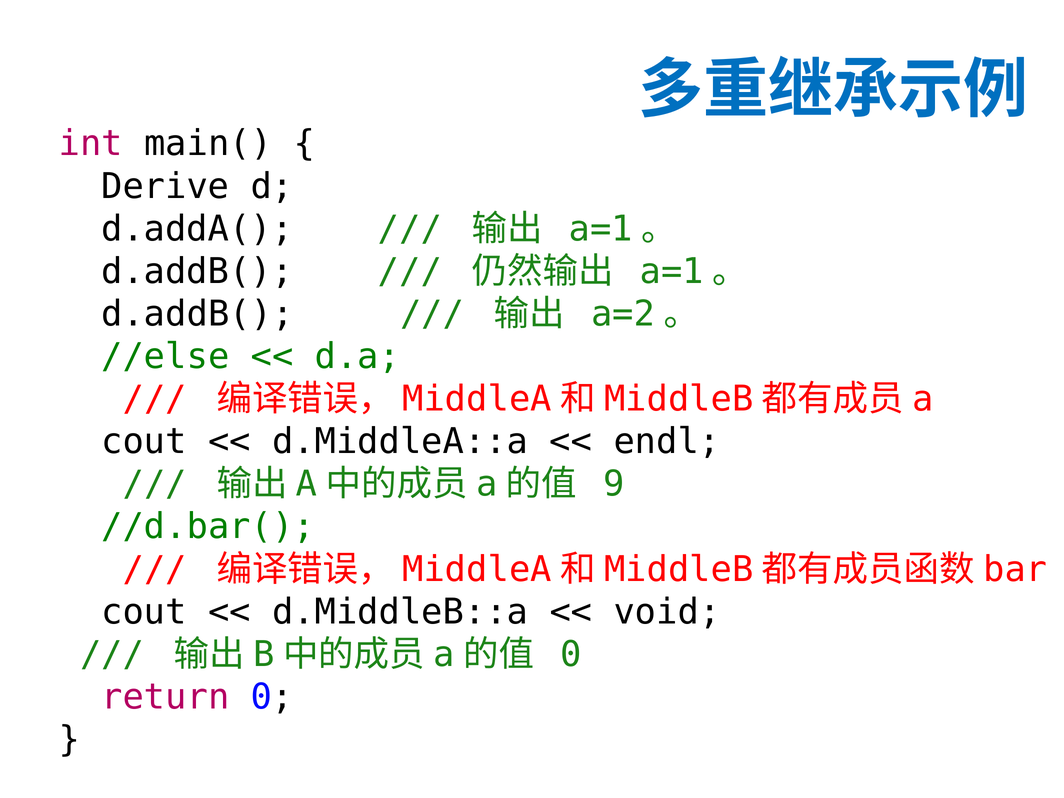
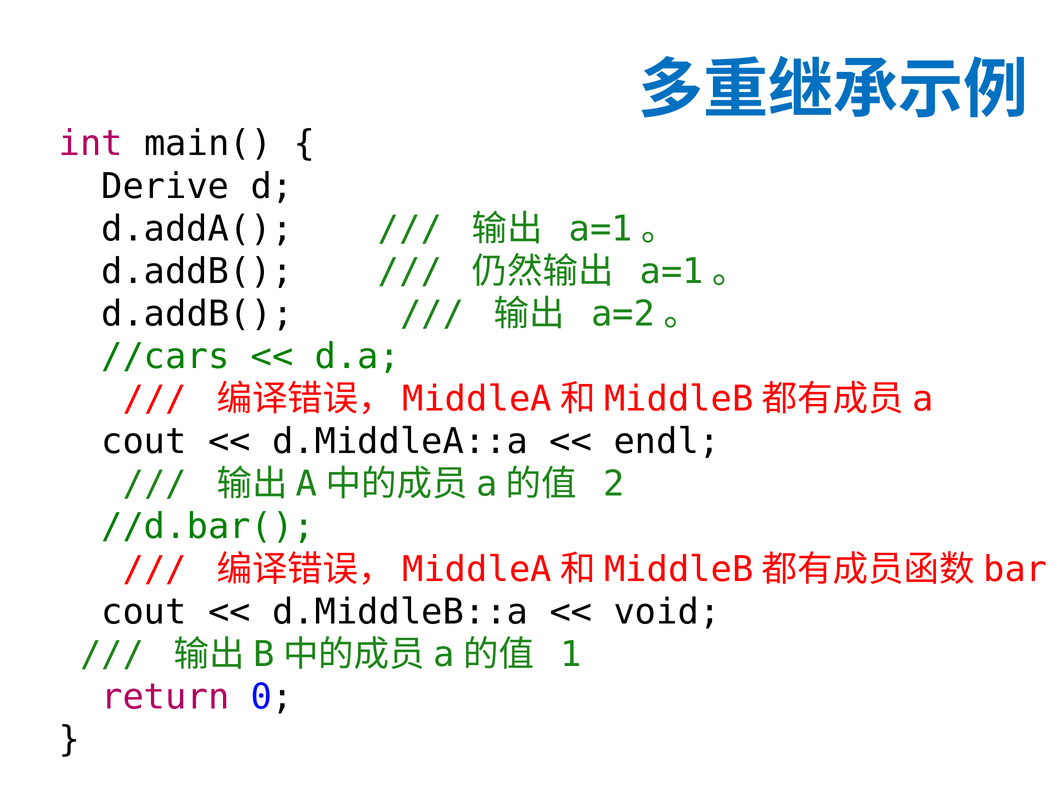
//else: //else -> //cars
9: 9 -> 2
0 at (571, 654): 0 -> 1
